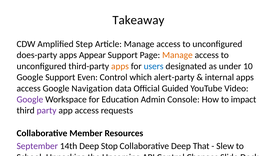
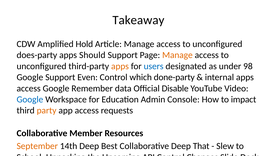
Step: Step -> Hold
Appear: Appear -> Should
10: 10 -> 98
alert-party: alert-party -> done-party
Navigation: Navigation -> Remember
Guided: Guided -> Disable
Google at (30, 99) colour: purple -> blue
party colour: purple -> orange
September colour: purple -> orange
Stop: Stop -> Best
